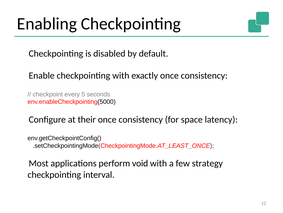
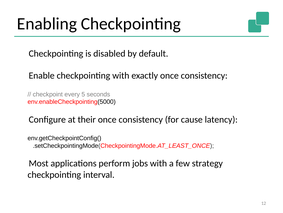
space: space -> cause
void: void -> jobs
